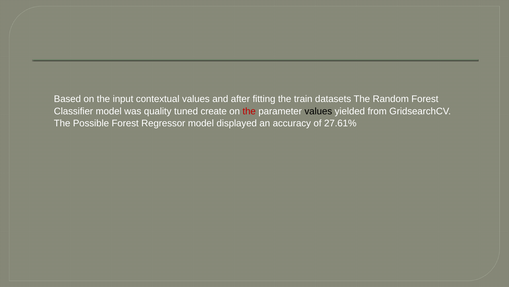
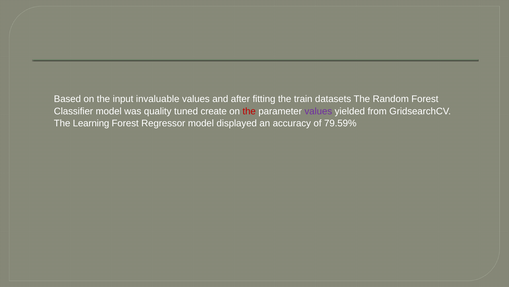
contextual: contextual -> invaluable
values at (318, 111) colour: black -> purple
Possible: Possible -> Learning
27.61%: 27.61% -> 79.59%
